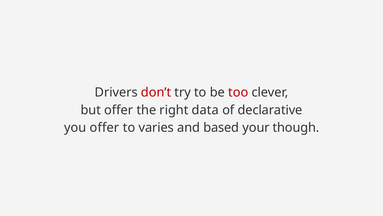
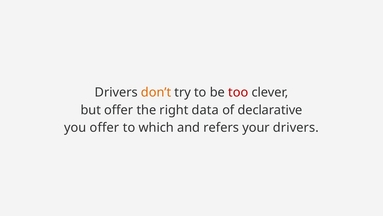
don’t colour: red -> orange
varies: varies -> which
based: based -> refers
your though: though -> drivers
